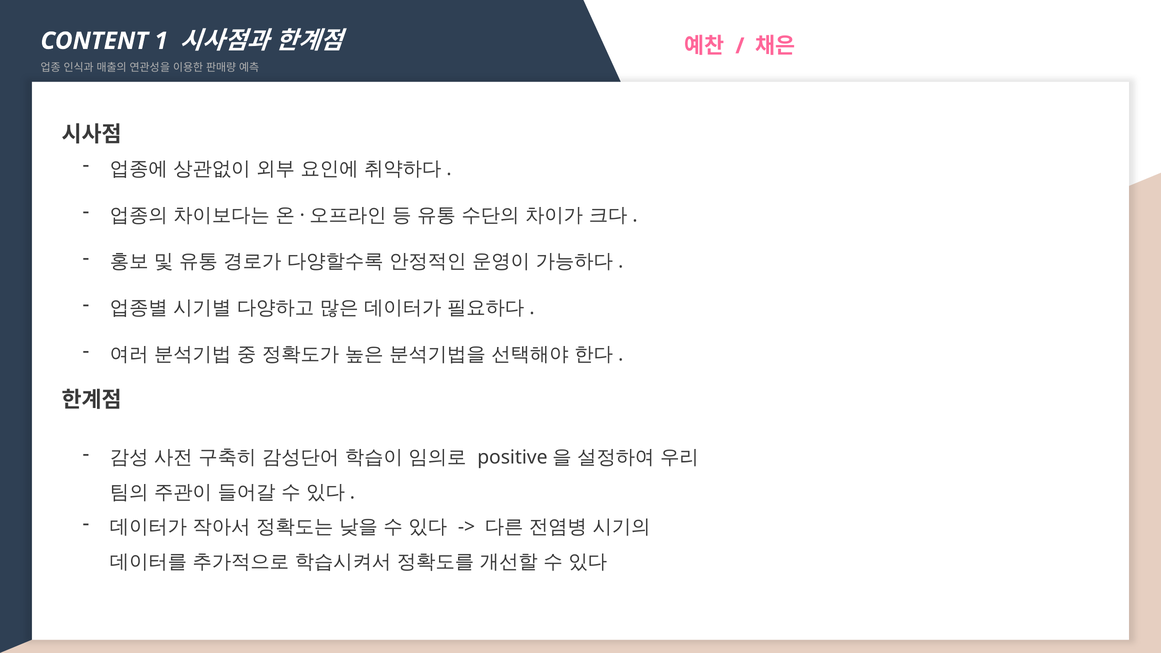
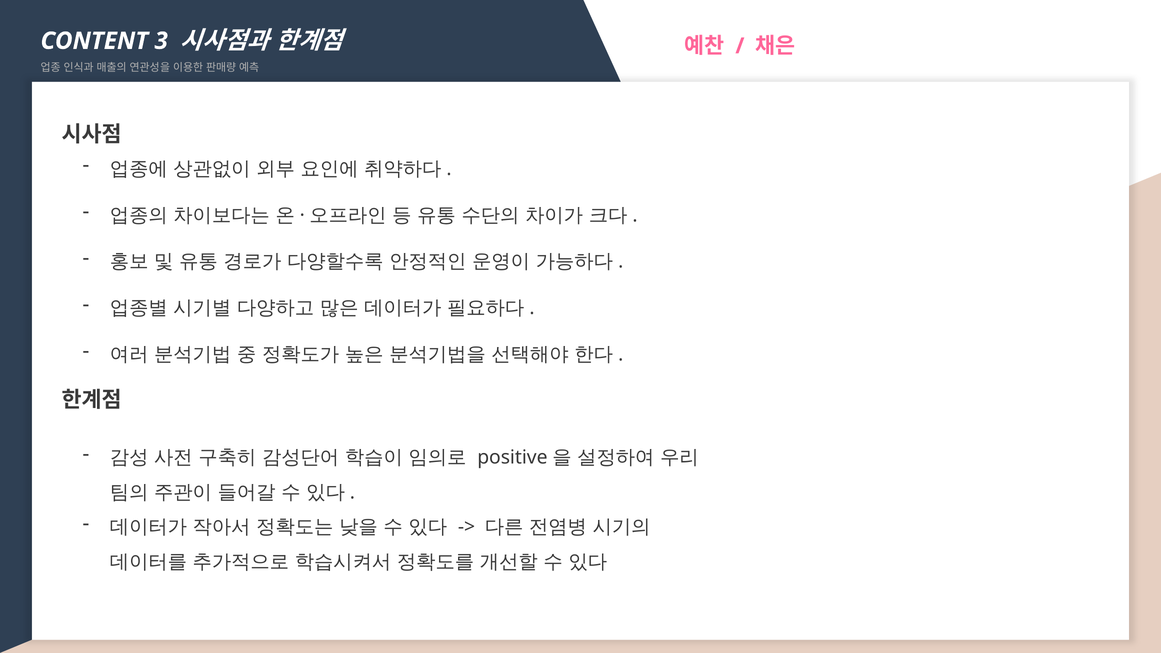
1: 1 -> 3
